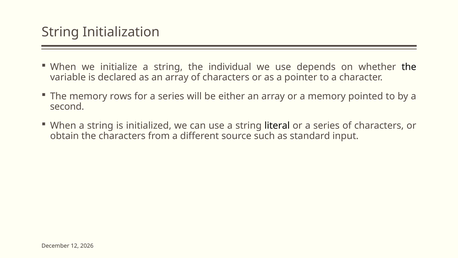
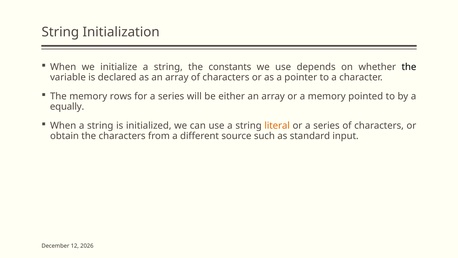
individual: individual -> constants
second: second -> equally
literal colour: black -> orange
